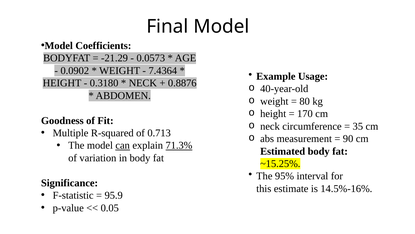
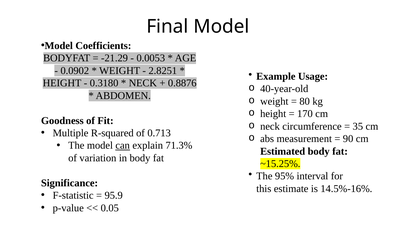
0.0573: 0.0573 -> 0.0053
7.4364: 7.4364 -> 2.8251
71.3% underline: present -> none
